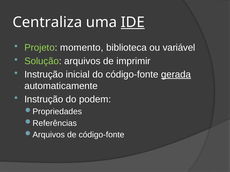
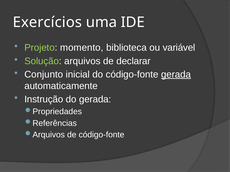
Centraliza: Centraliza -> Exercícios
IDE underline: present -> none
imprimir: imprimir -> declarar
Instrução at (44, 75): Instrução -> Conjunto
do podem: podem -> gerada
